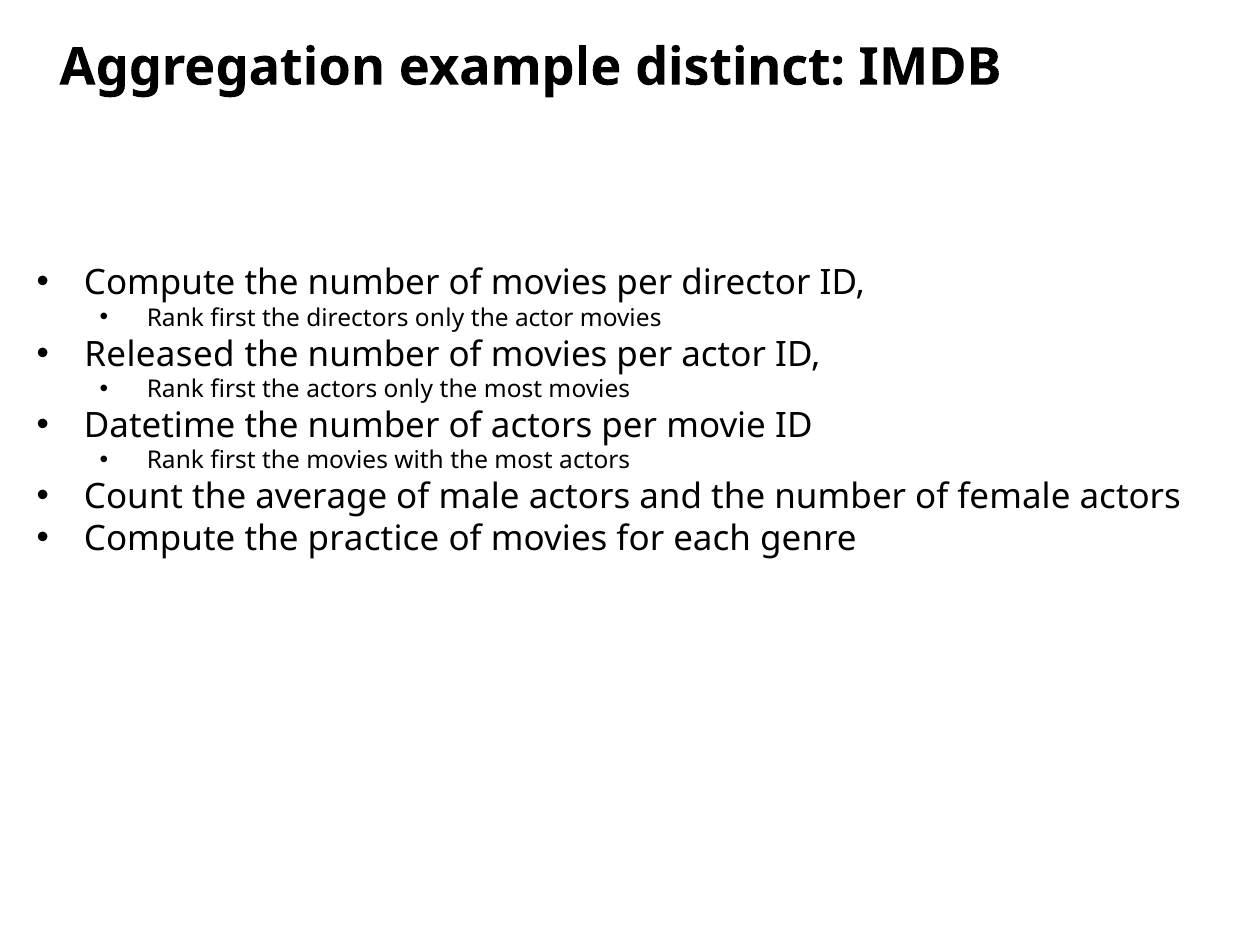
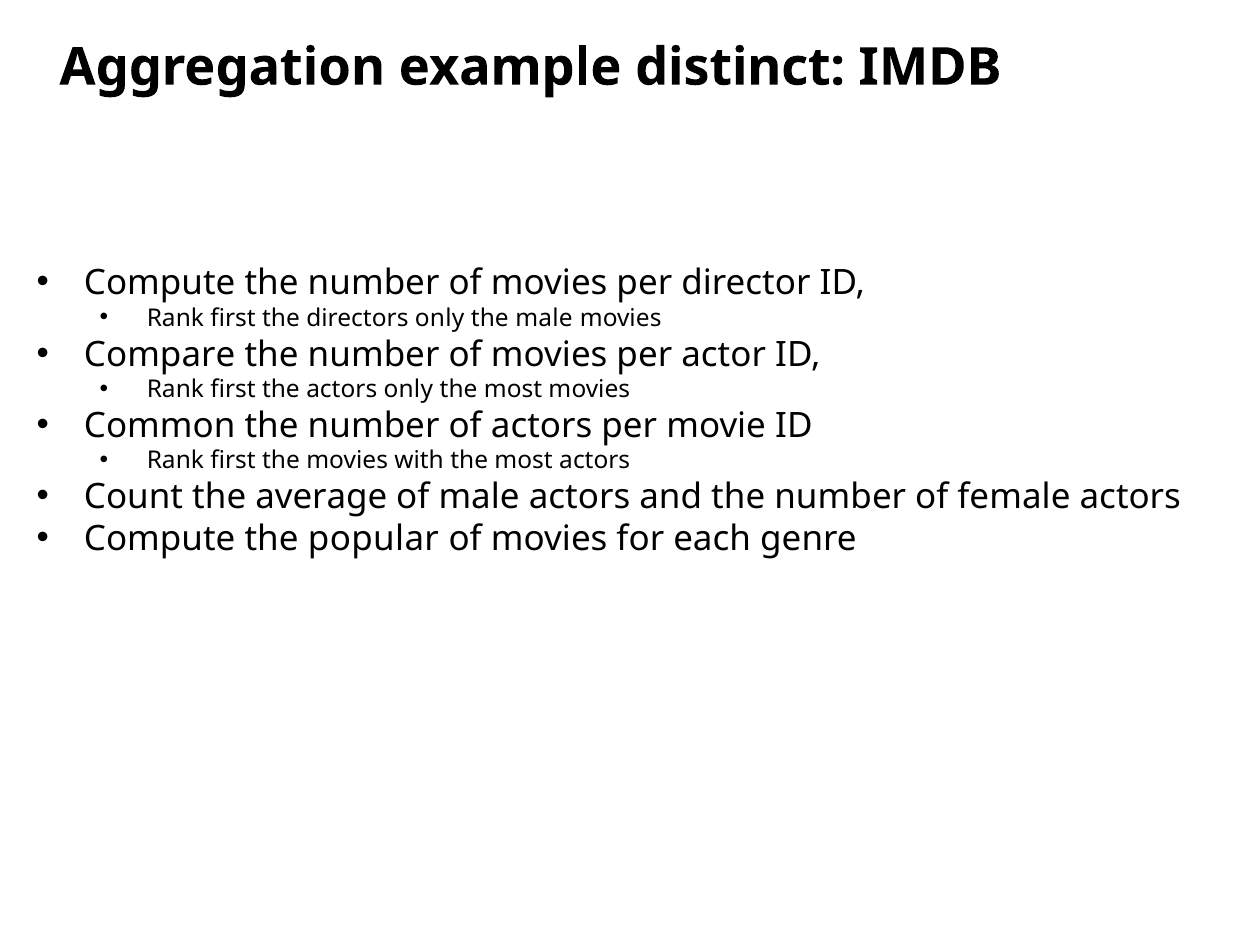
the actor: actor -> male
Released: Released -> Compare
Datetime: Datetime -> Common
practice: practice -> popular
